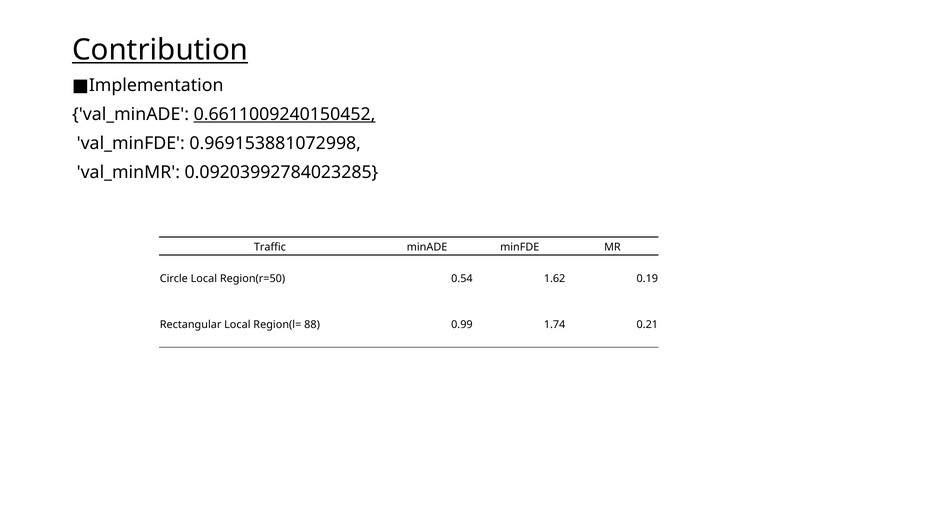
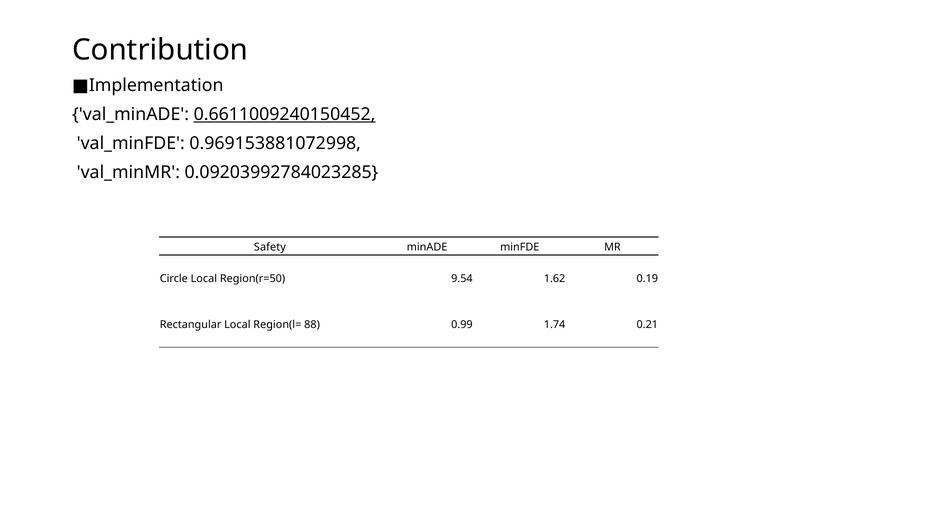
Contribution underline: present -> none
Traffic: Traffic -> Safety
0.54: 0.54 -> 9.54
